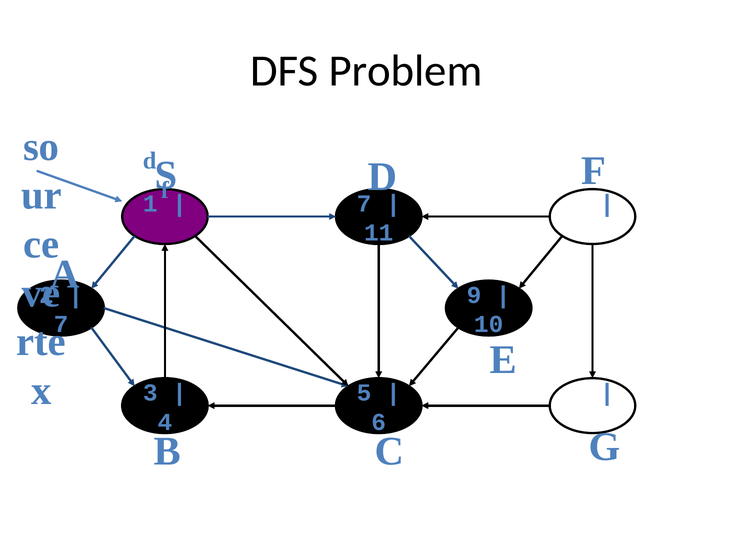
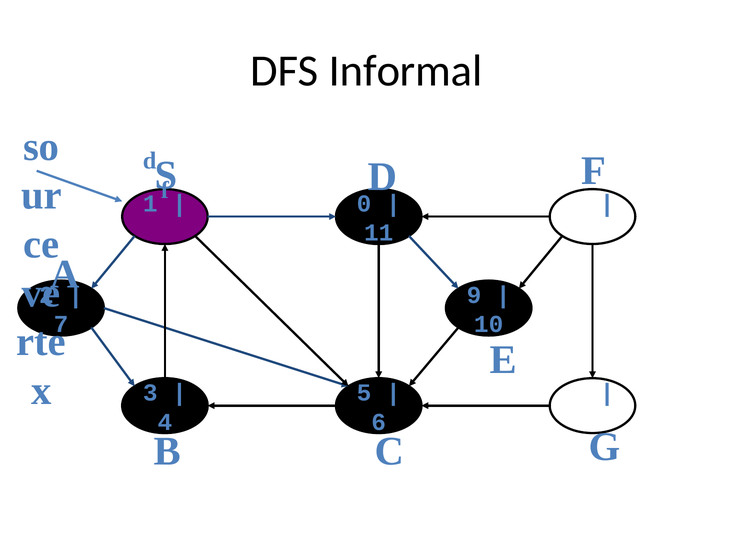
Problem: Problem -> Informal
7 at (364, 204): 7 -> 0
